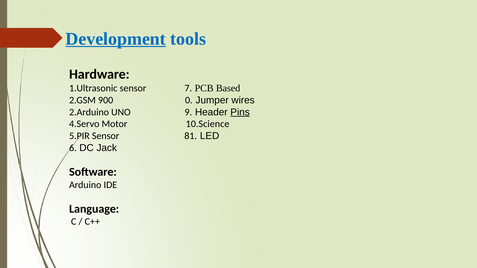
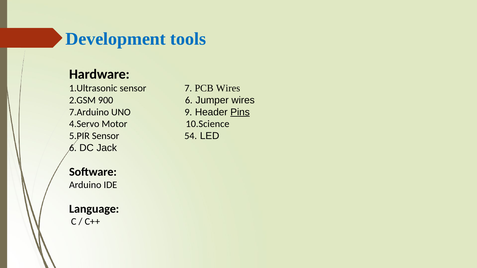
Development underline: present -> none
PCB Based: Based -> Wires
900 0: 0 -> 6
2.Arduino: 2.Arduino -> 7.Arduino
81: 81 -> 54
